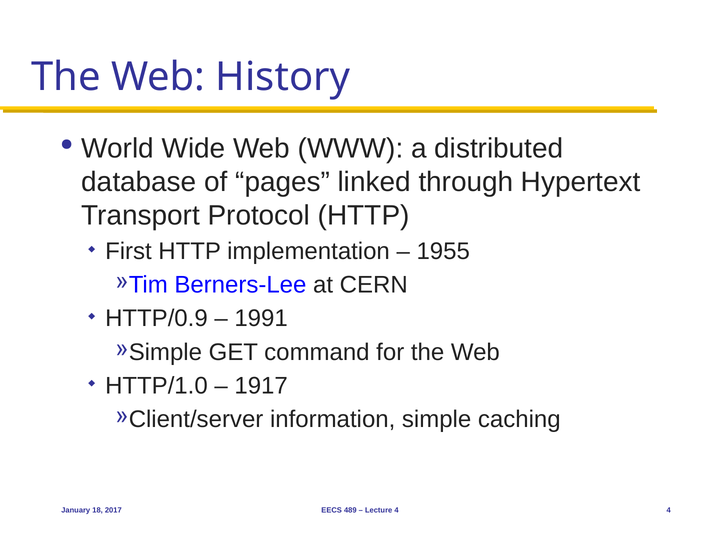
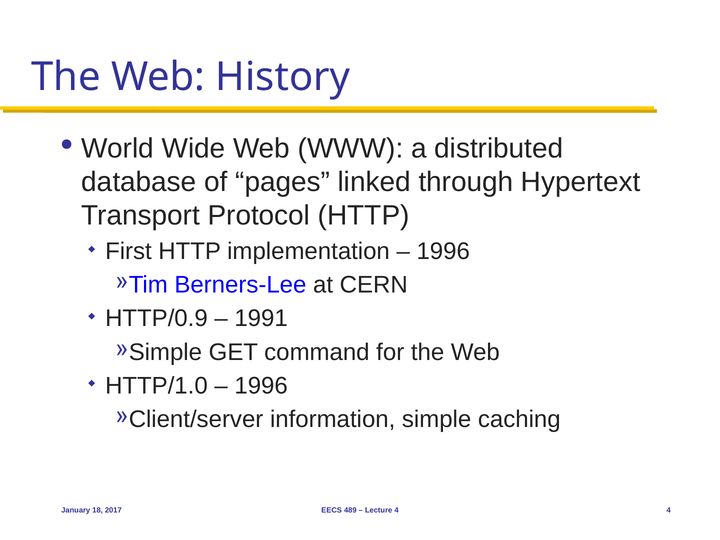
1955 at (443, 251): 1955 -> 1996
1917 at (261, 386): 1917 -> 1996
